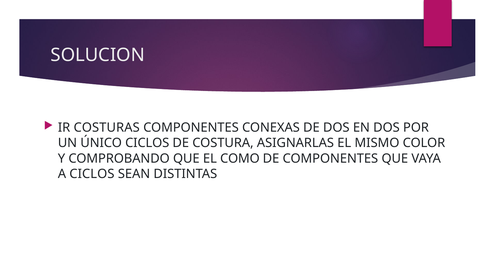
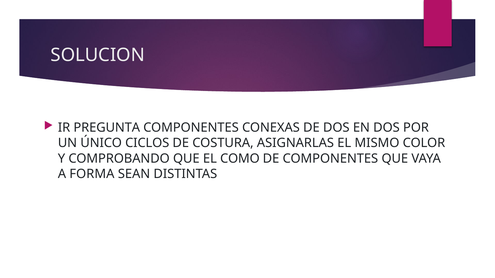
COSTURAS: COSTURAS -> PREGUNTA
A CICLOS: CICLOS -> FORMA
